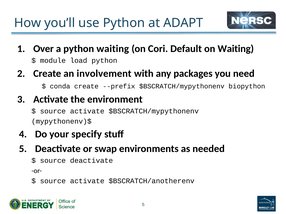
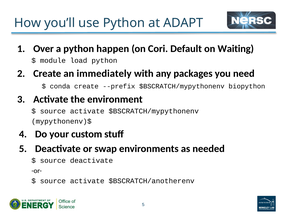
python waiting: waiting -> happen
involvement: involvement -> immediately
specify: specify -> custom
